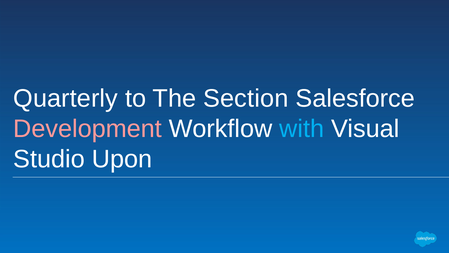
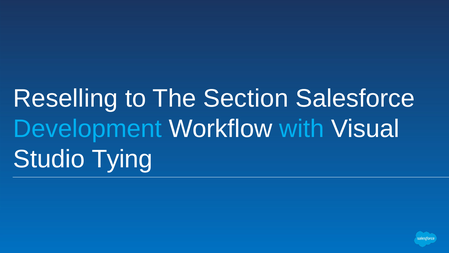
Quarterly: Quarterly -> Reselling
Development colour: pink -> light blue
Upon: Upon -> Tying
